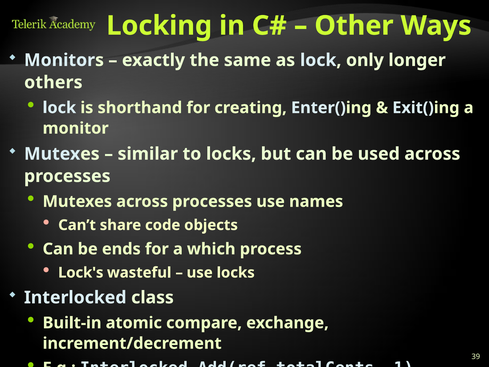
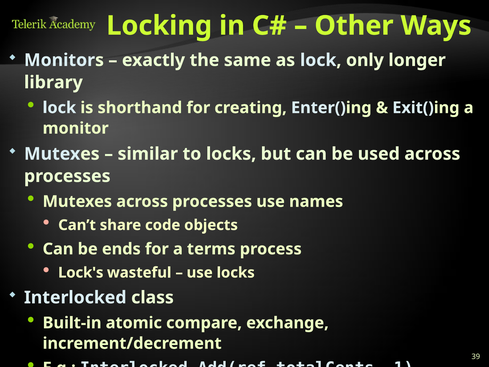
others: others -> library
which: which -> terms
